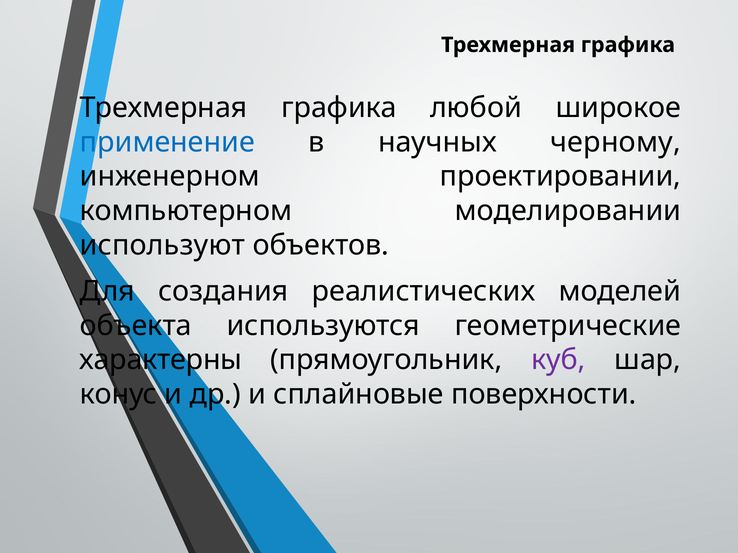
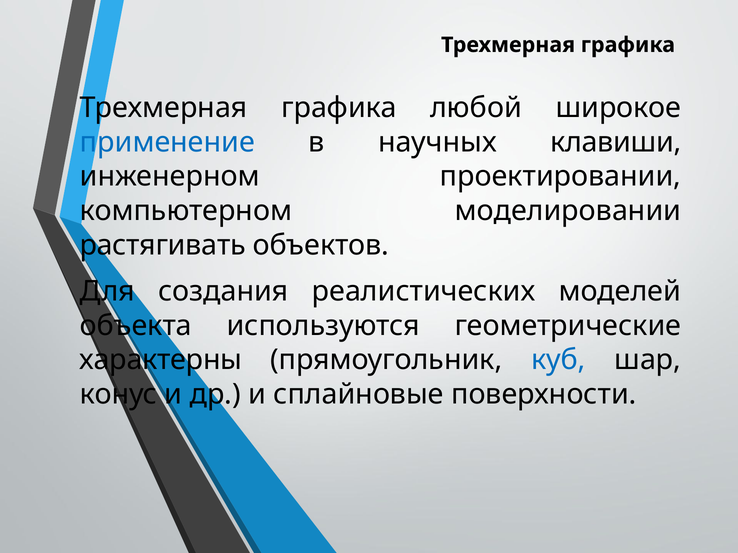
черному: черному -> клавиши
используют: используют -> растягивать
куб colour: purple -> blue
